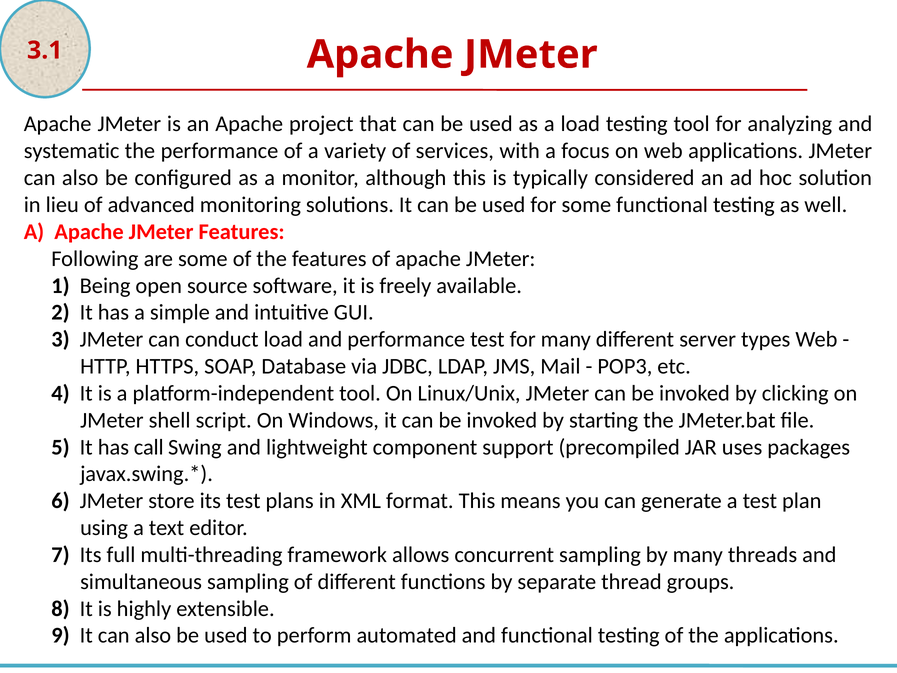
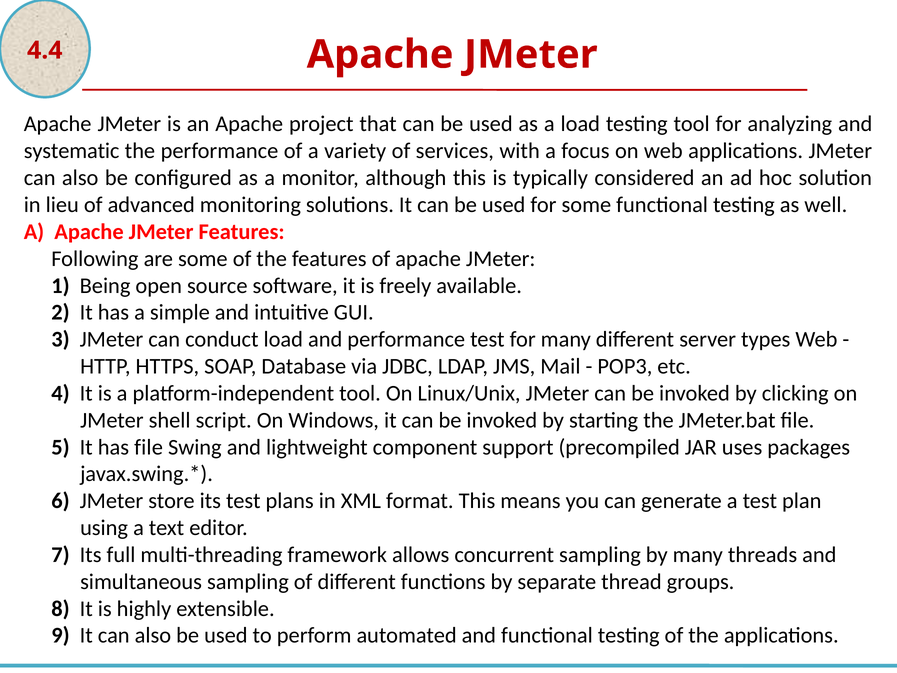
3.1: 3.1 -> 4.4
has call: call -> file
